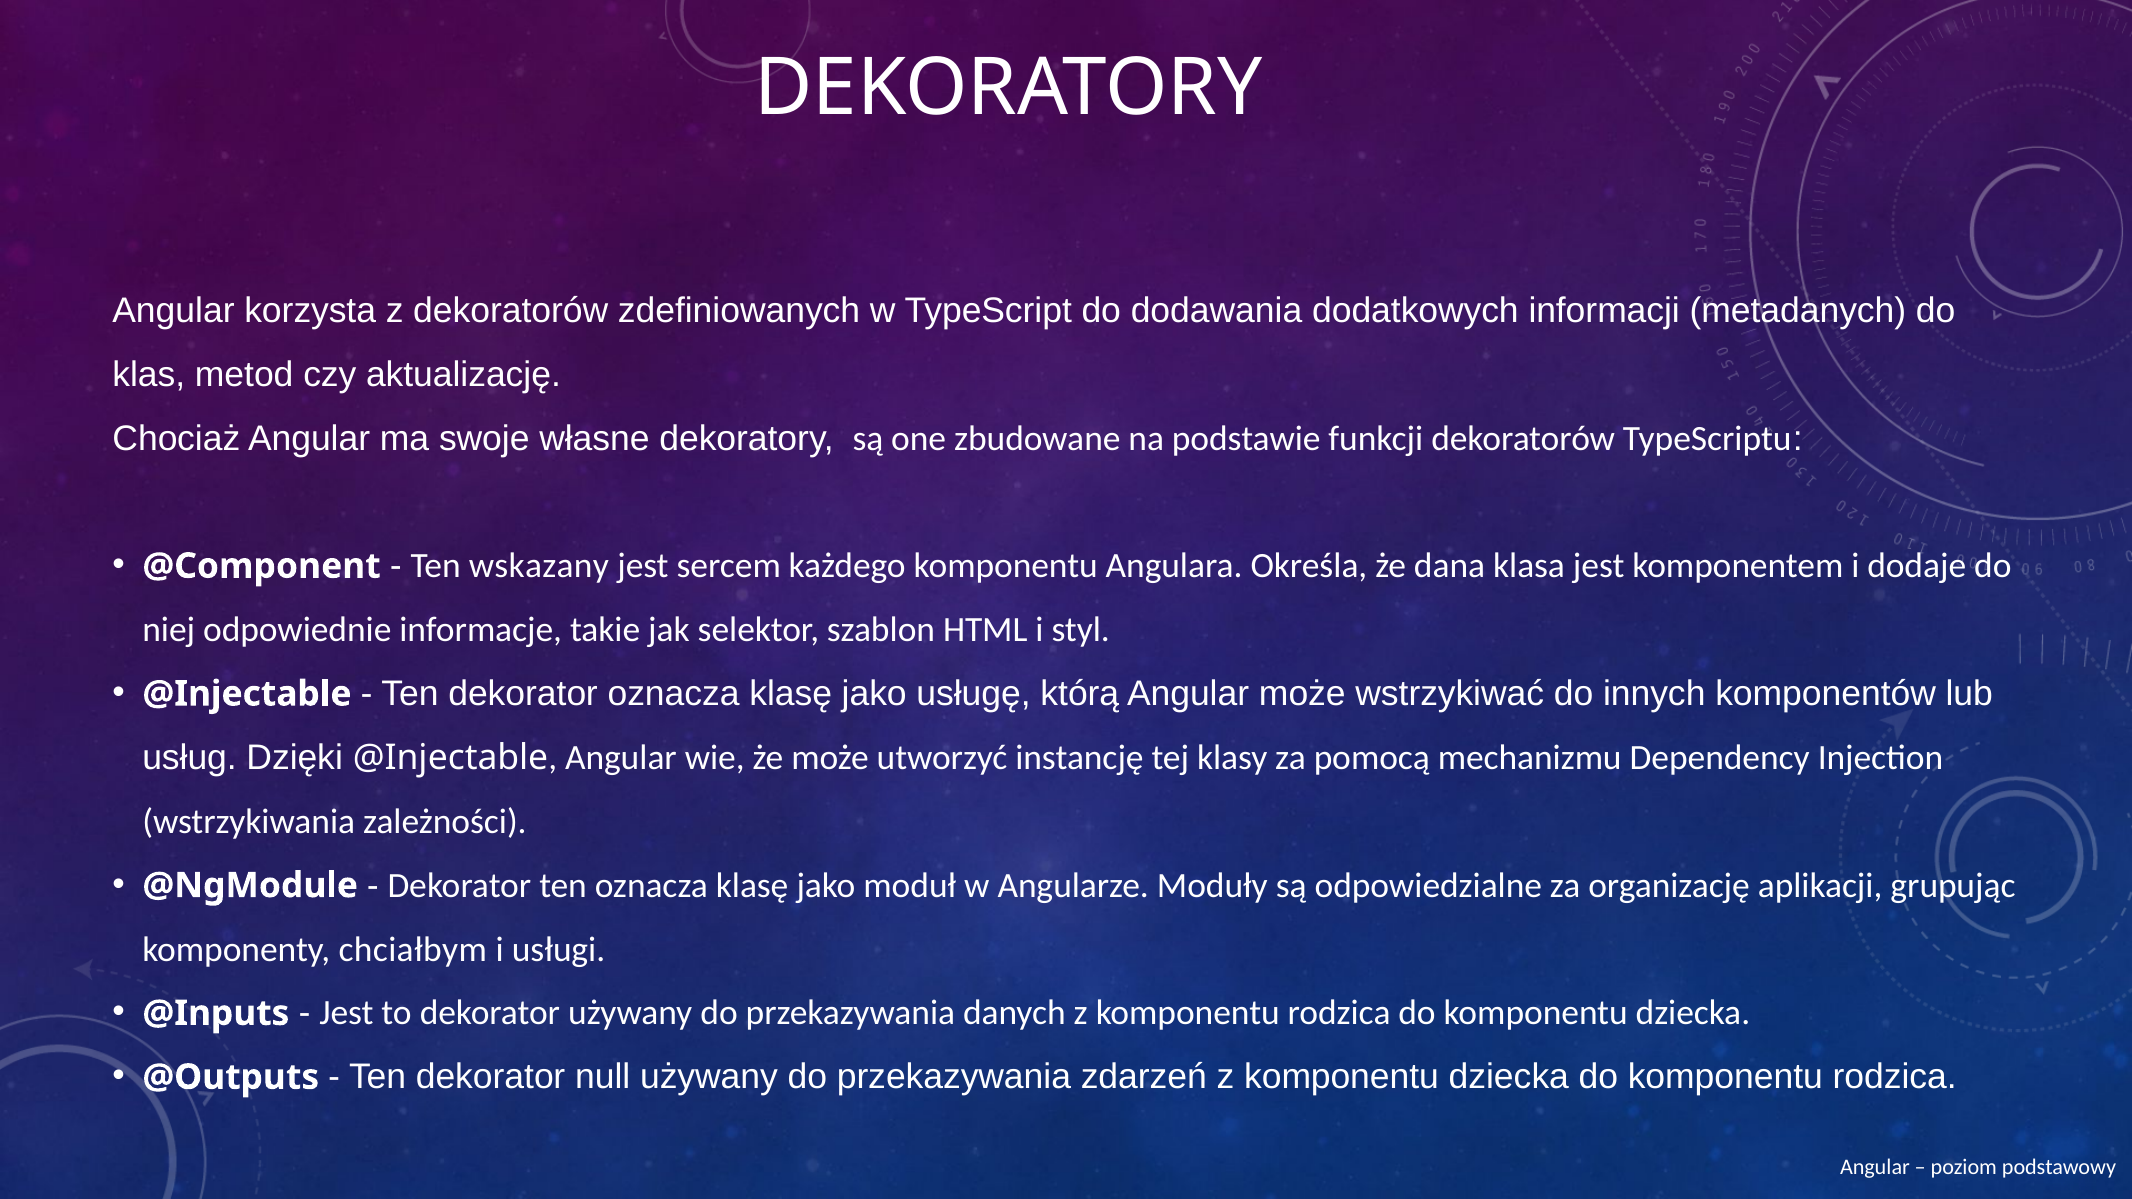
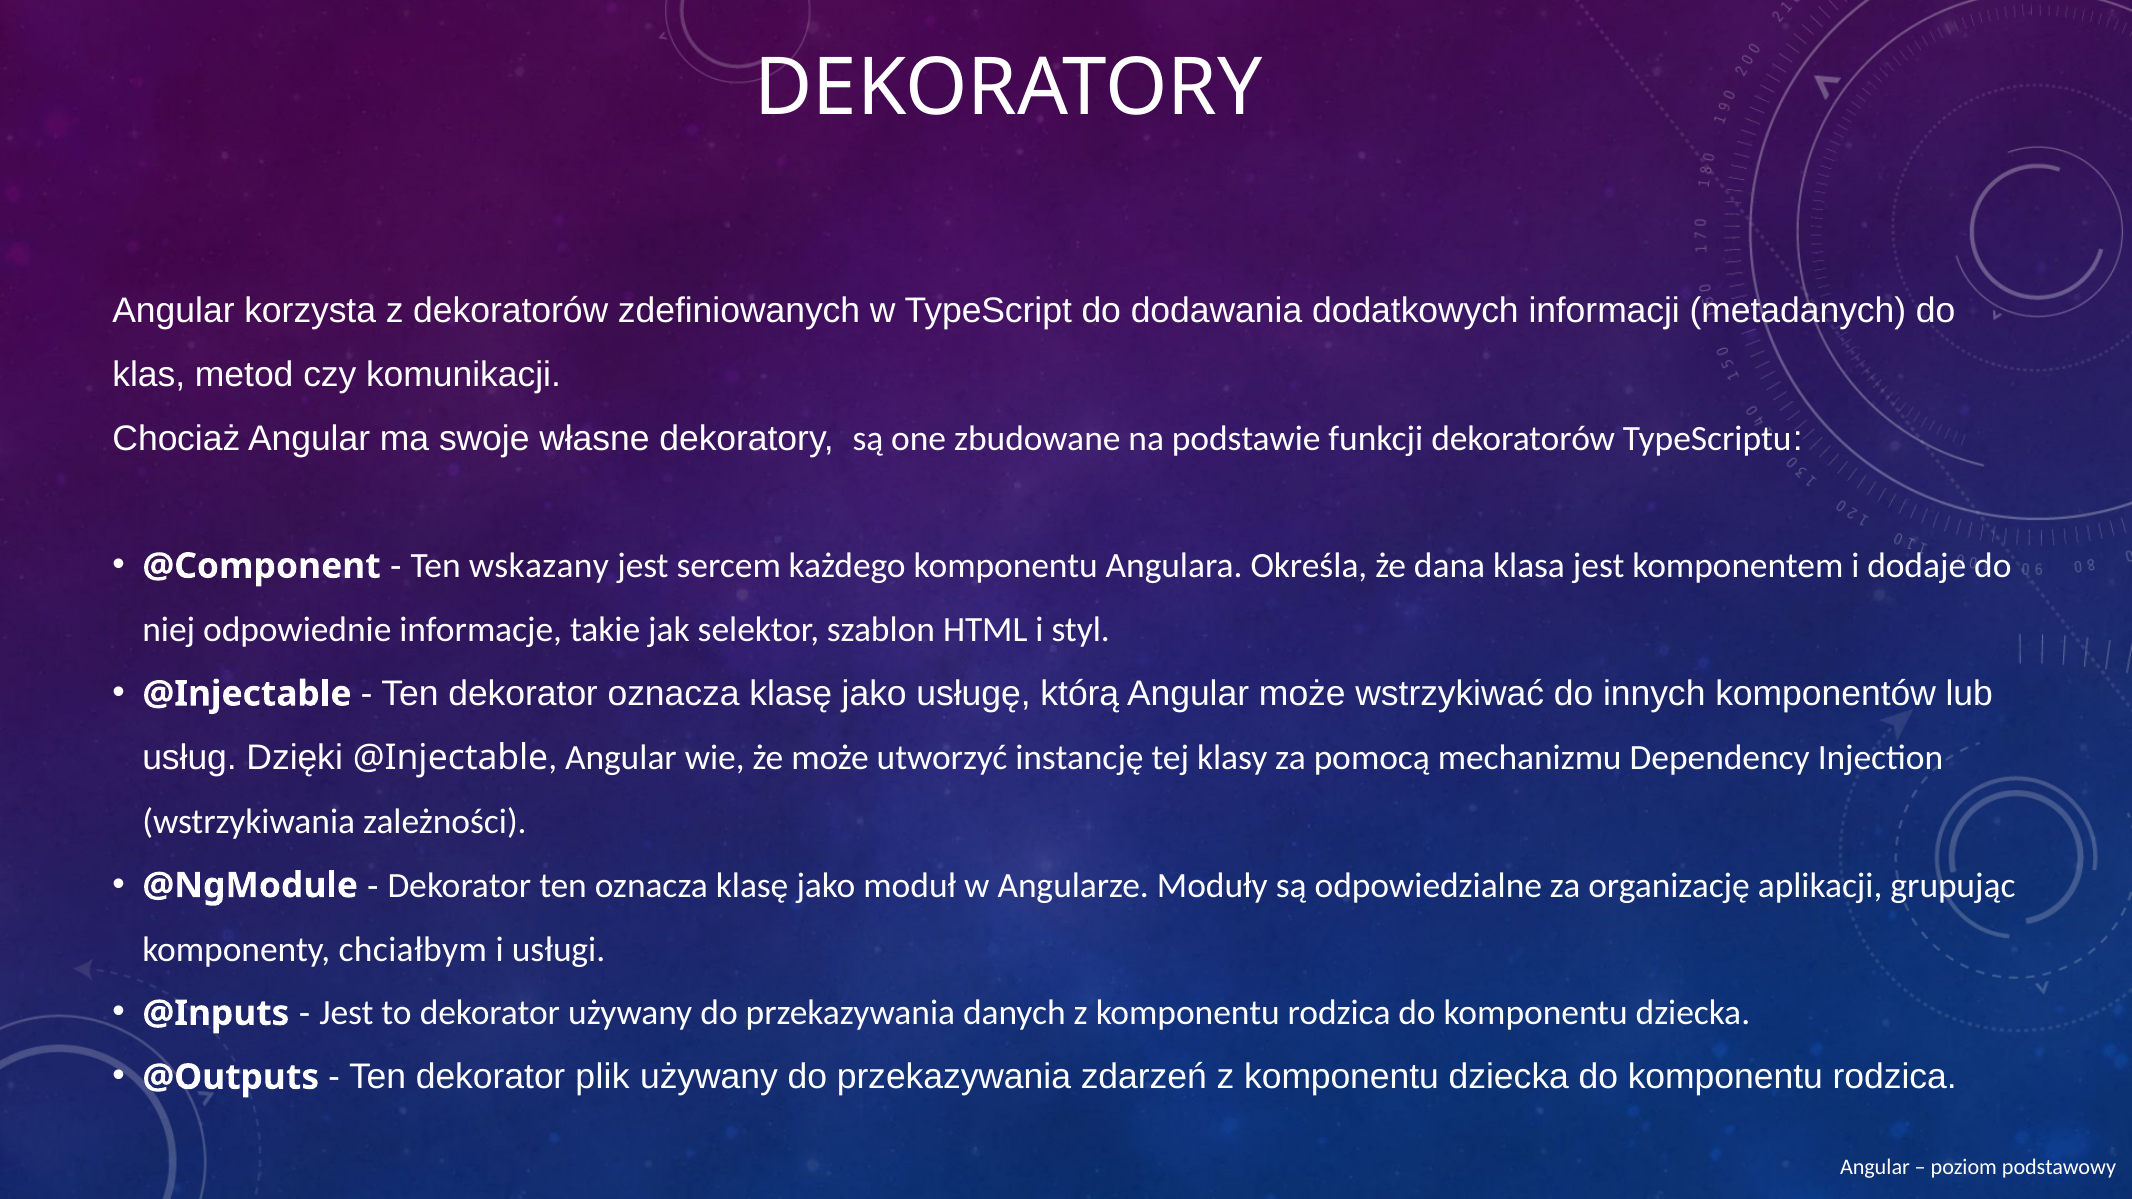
aktualizację: aktualizację -> komunikacji
null: null -> plik
